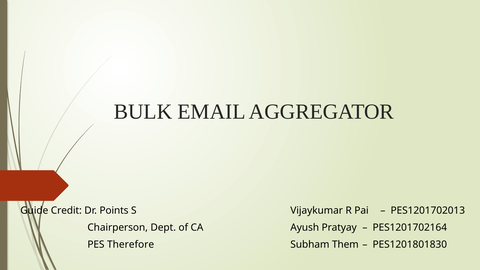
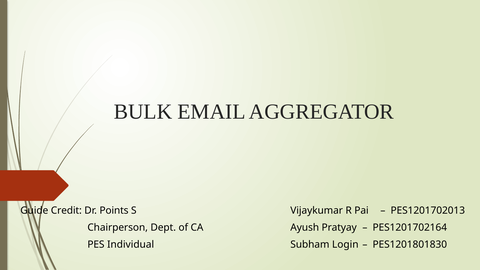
Therefore: Therefore -> Individual
Them: Them -> Login
